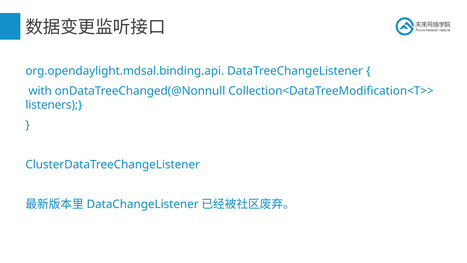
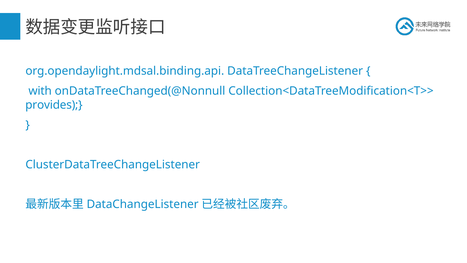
listeners: listeners -> provides
